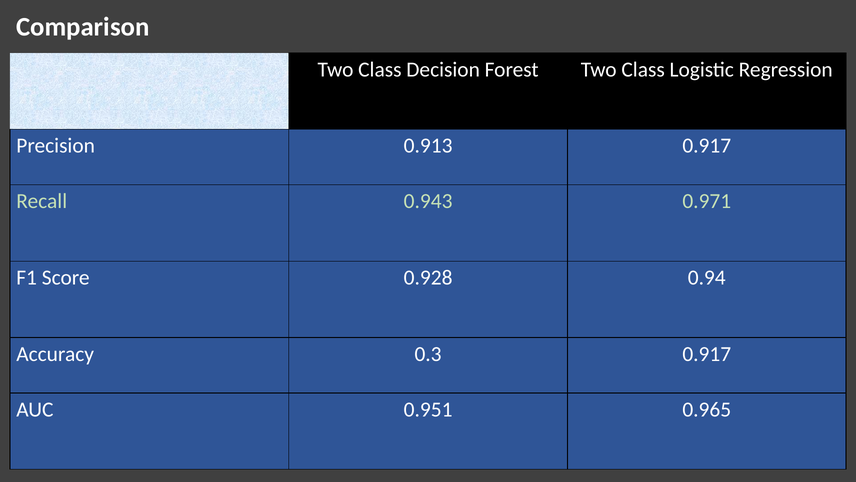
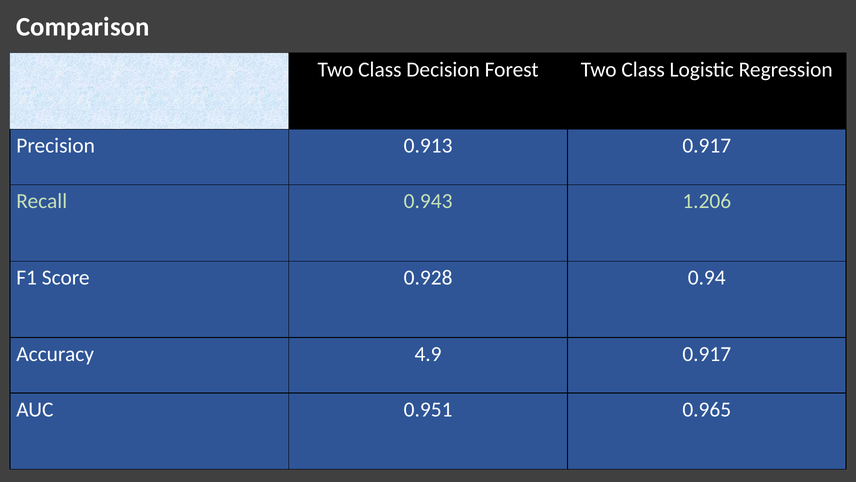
0.971: 0.971 -> 1.206
0.3: 0.3 -> 4.9
